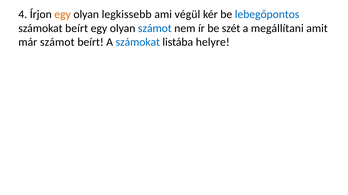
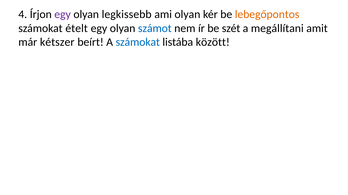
egy at (63, 14) colour: orange -> purple
ami végül: végül -> olyan
lebegőpontos colour: blue -> orange
számokat beírt: beírt -> ételt
már számot: számot -> kétszer
helyre: helyre -> között
